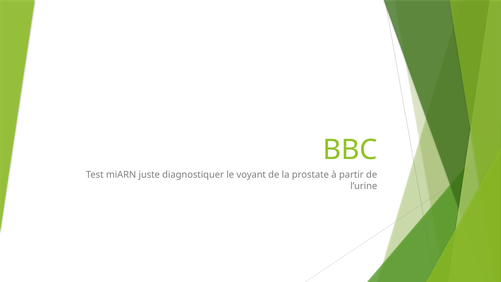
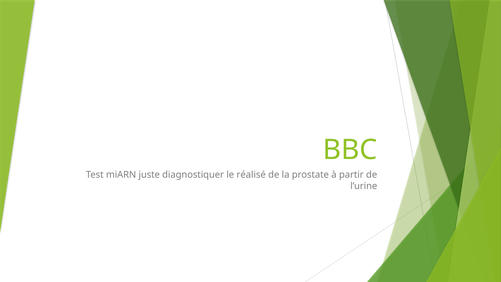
voyant: voyant -> réalisé
